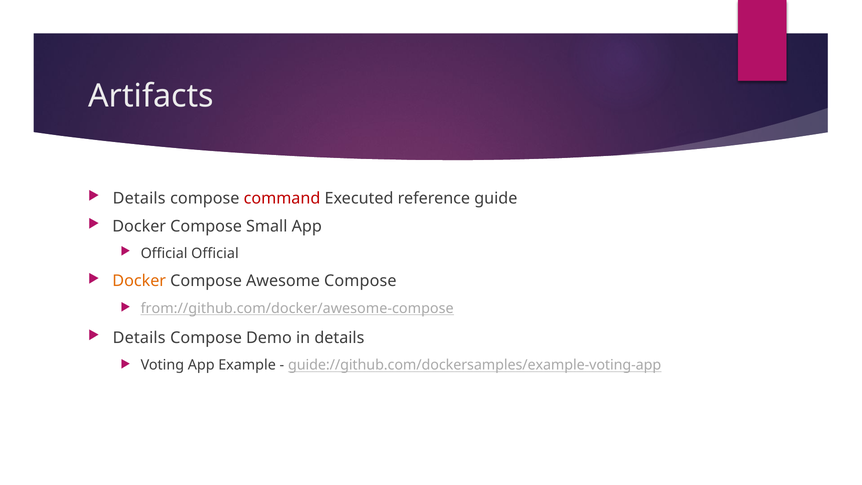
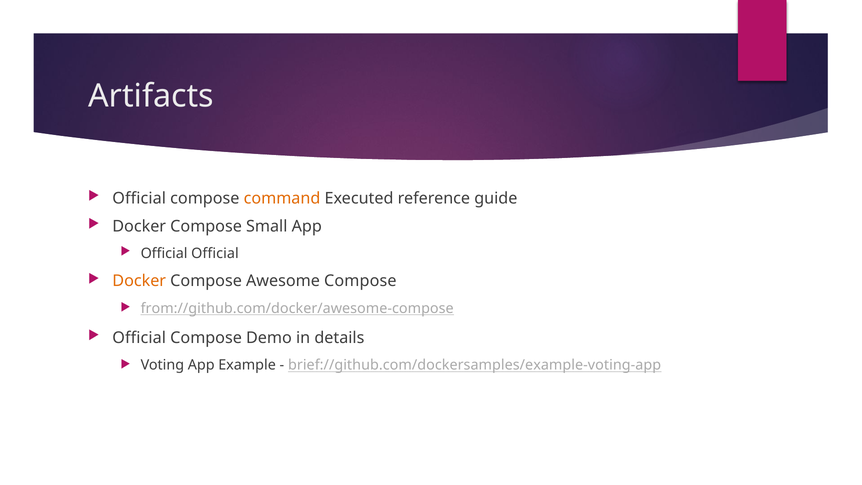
Details at (139, 198): Details -> Official
command colour: red -> orange
Details at (139, 338): Details -> Official
guide://github.com/dockersamples/example-voting-app: guide://github.com/dockersamples/example-voting-app -> brief://github.com/dockersamples/example-voting-app
